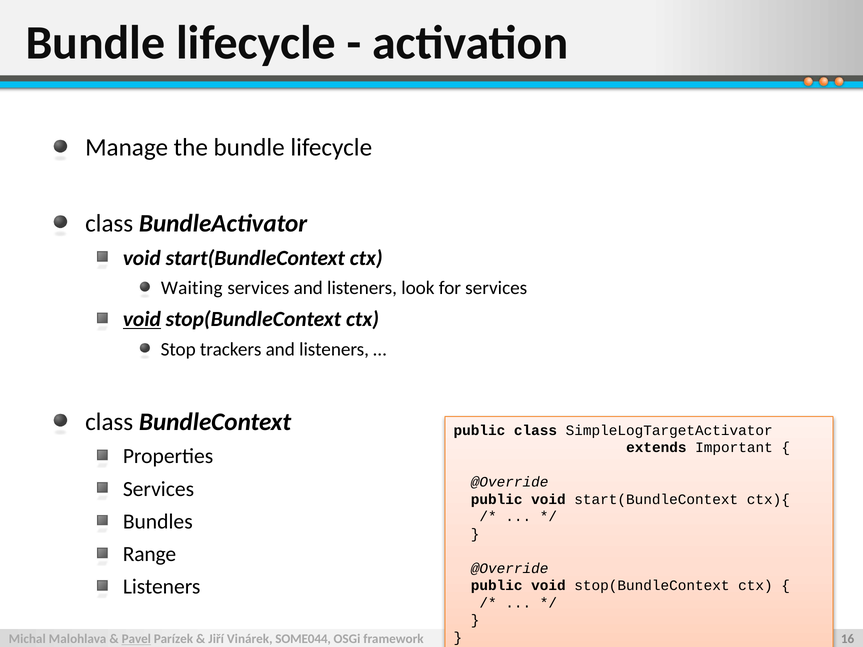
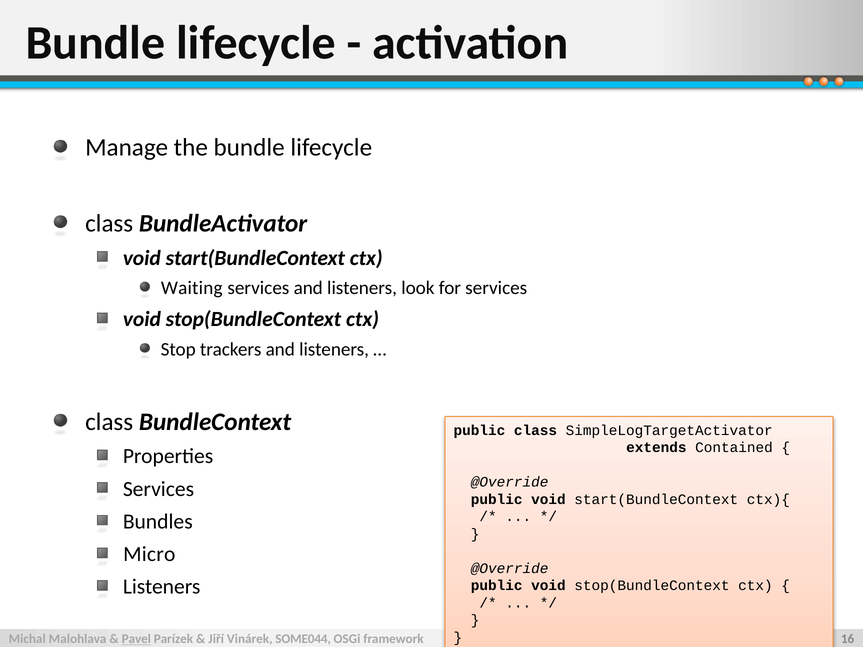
void at (142, 319) underline: present -> none
Important: Important -> Contained
Range: Range -> Micro
